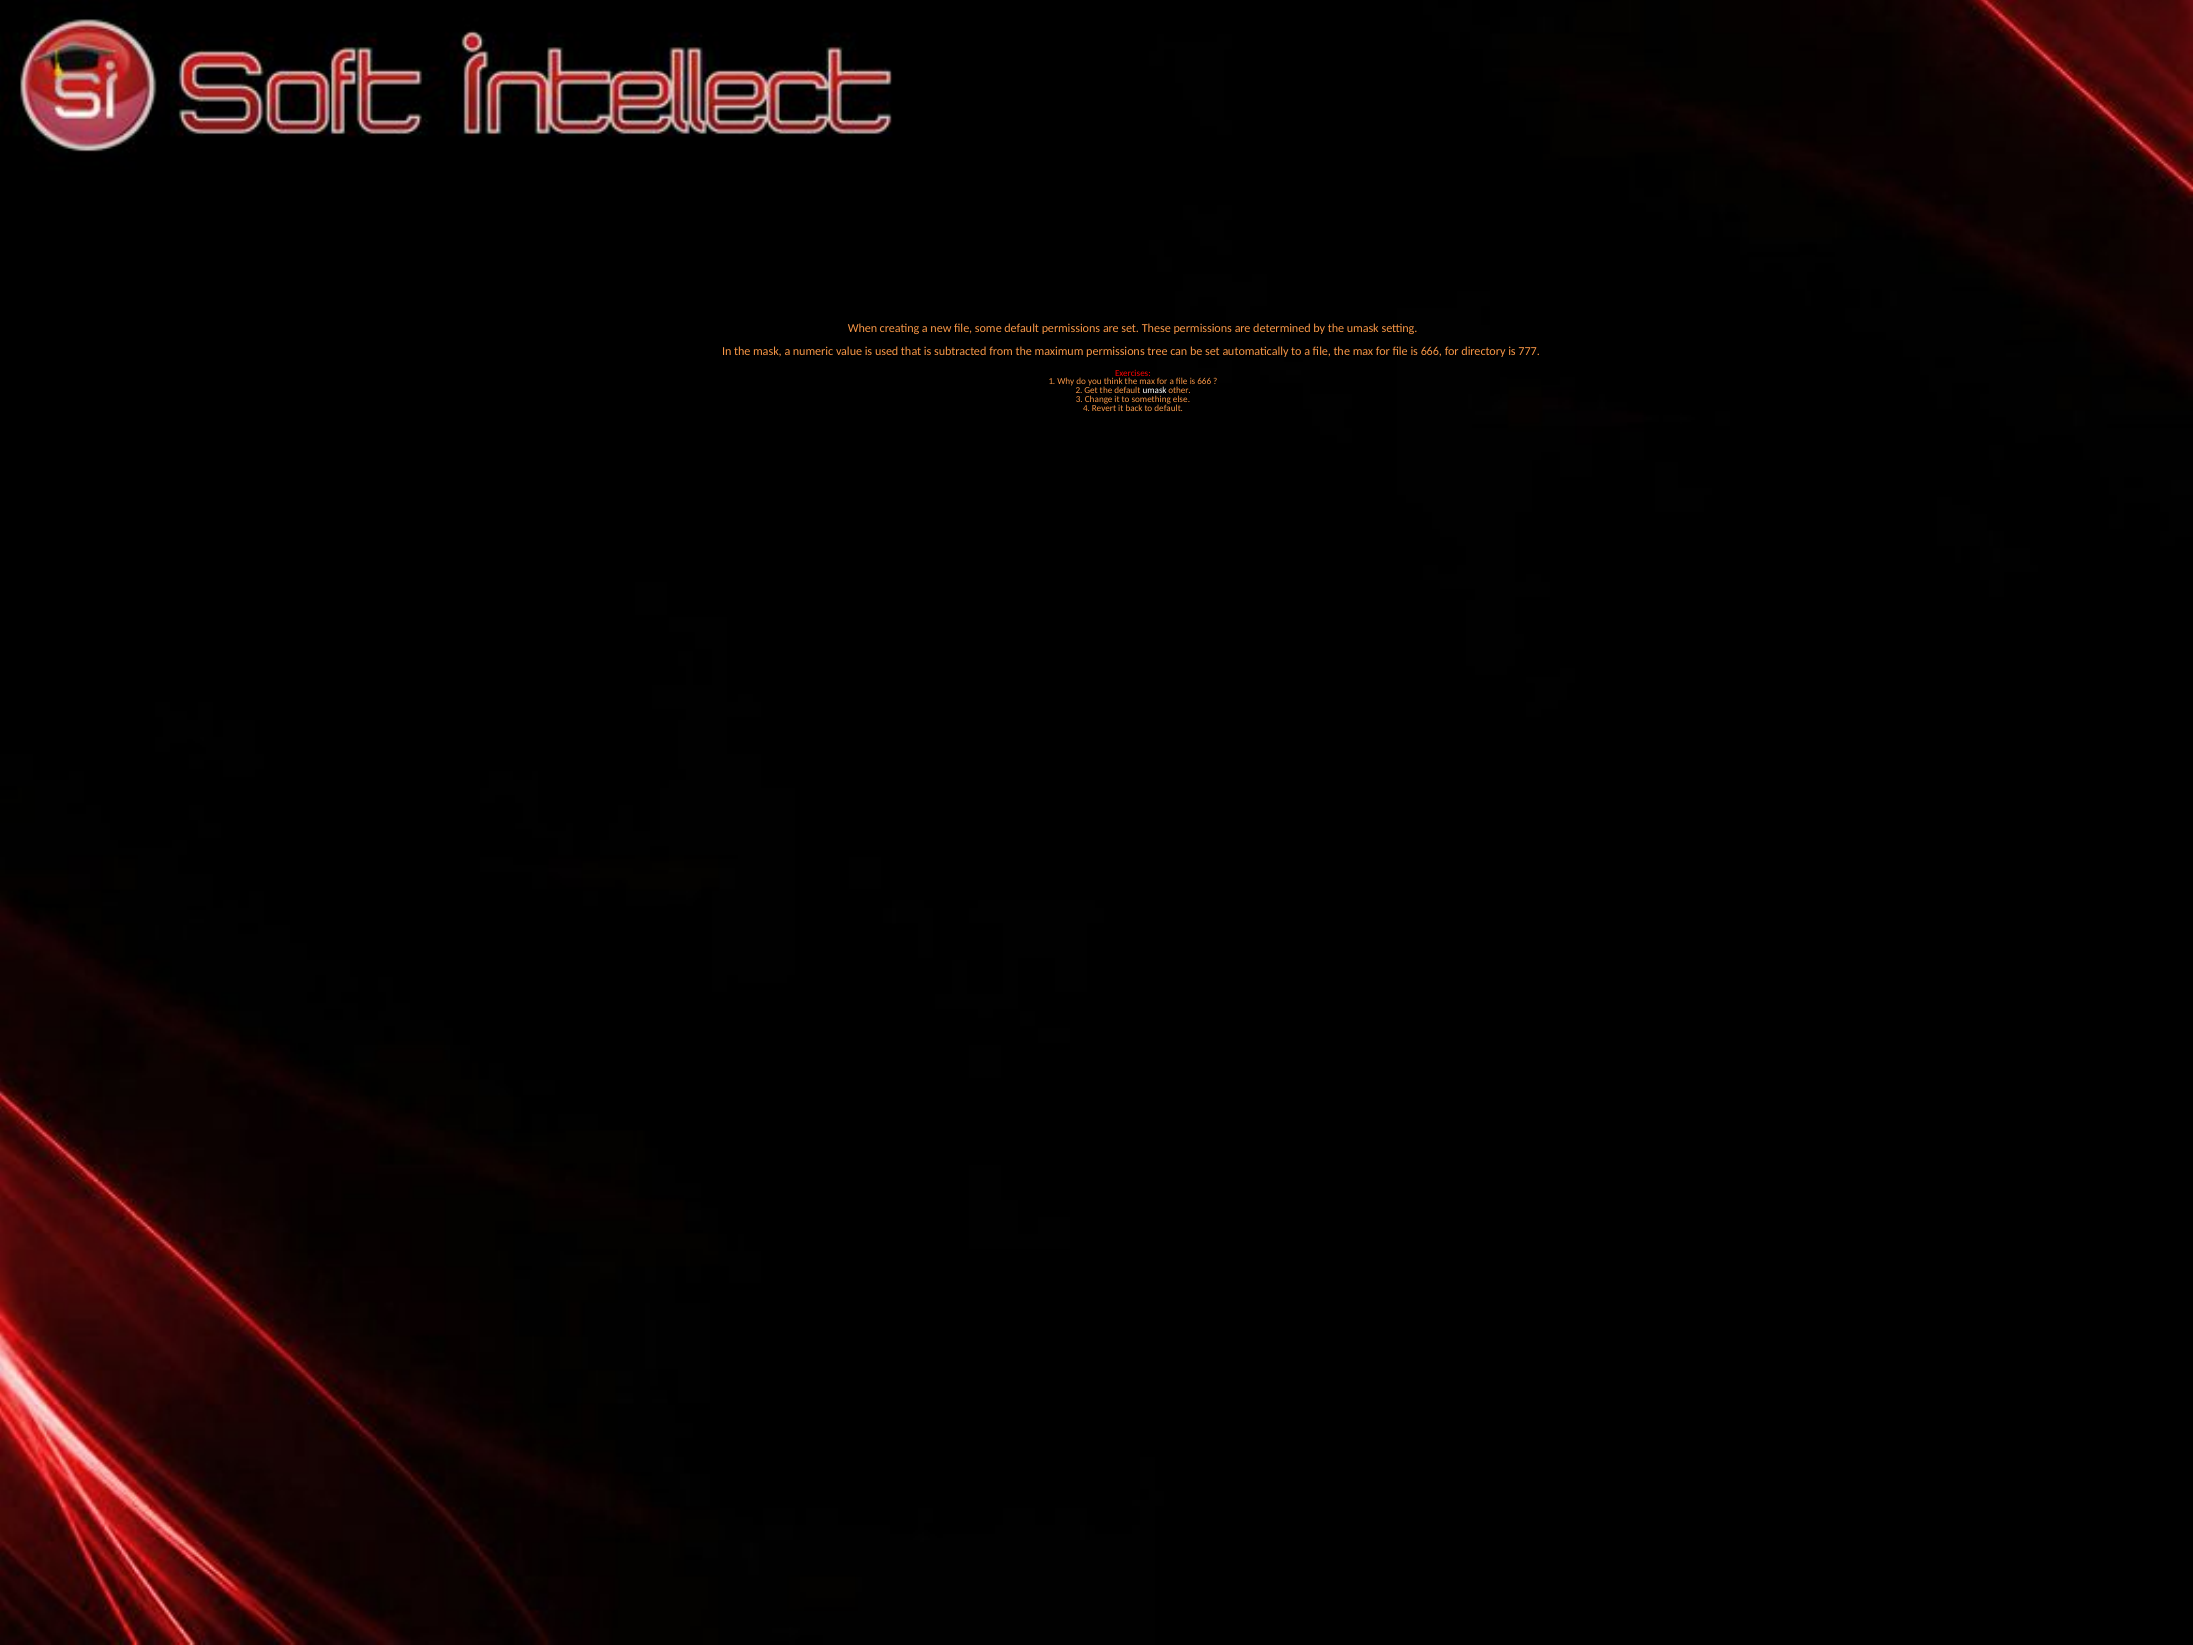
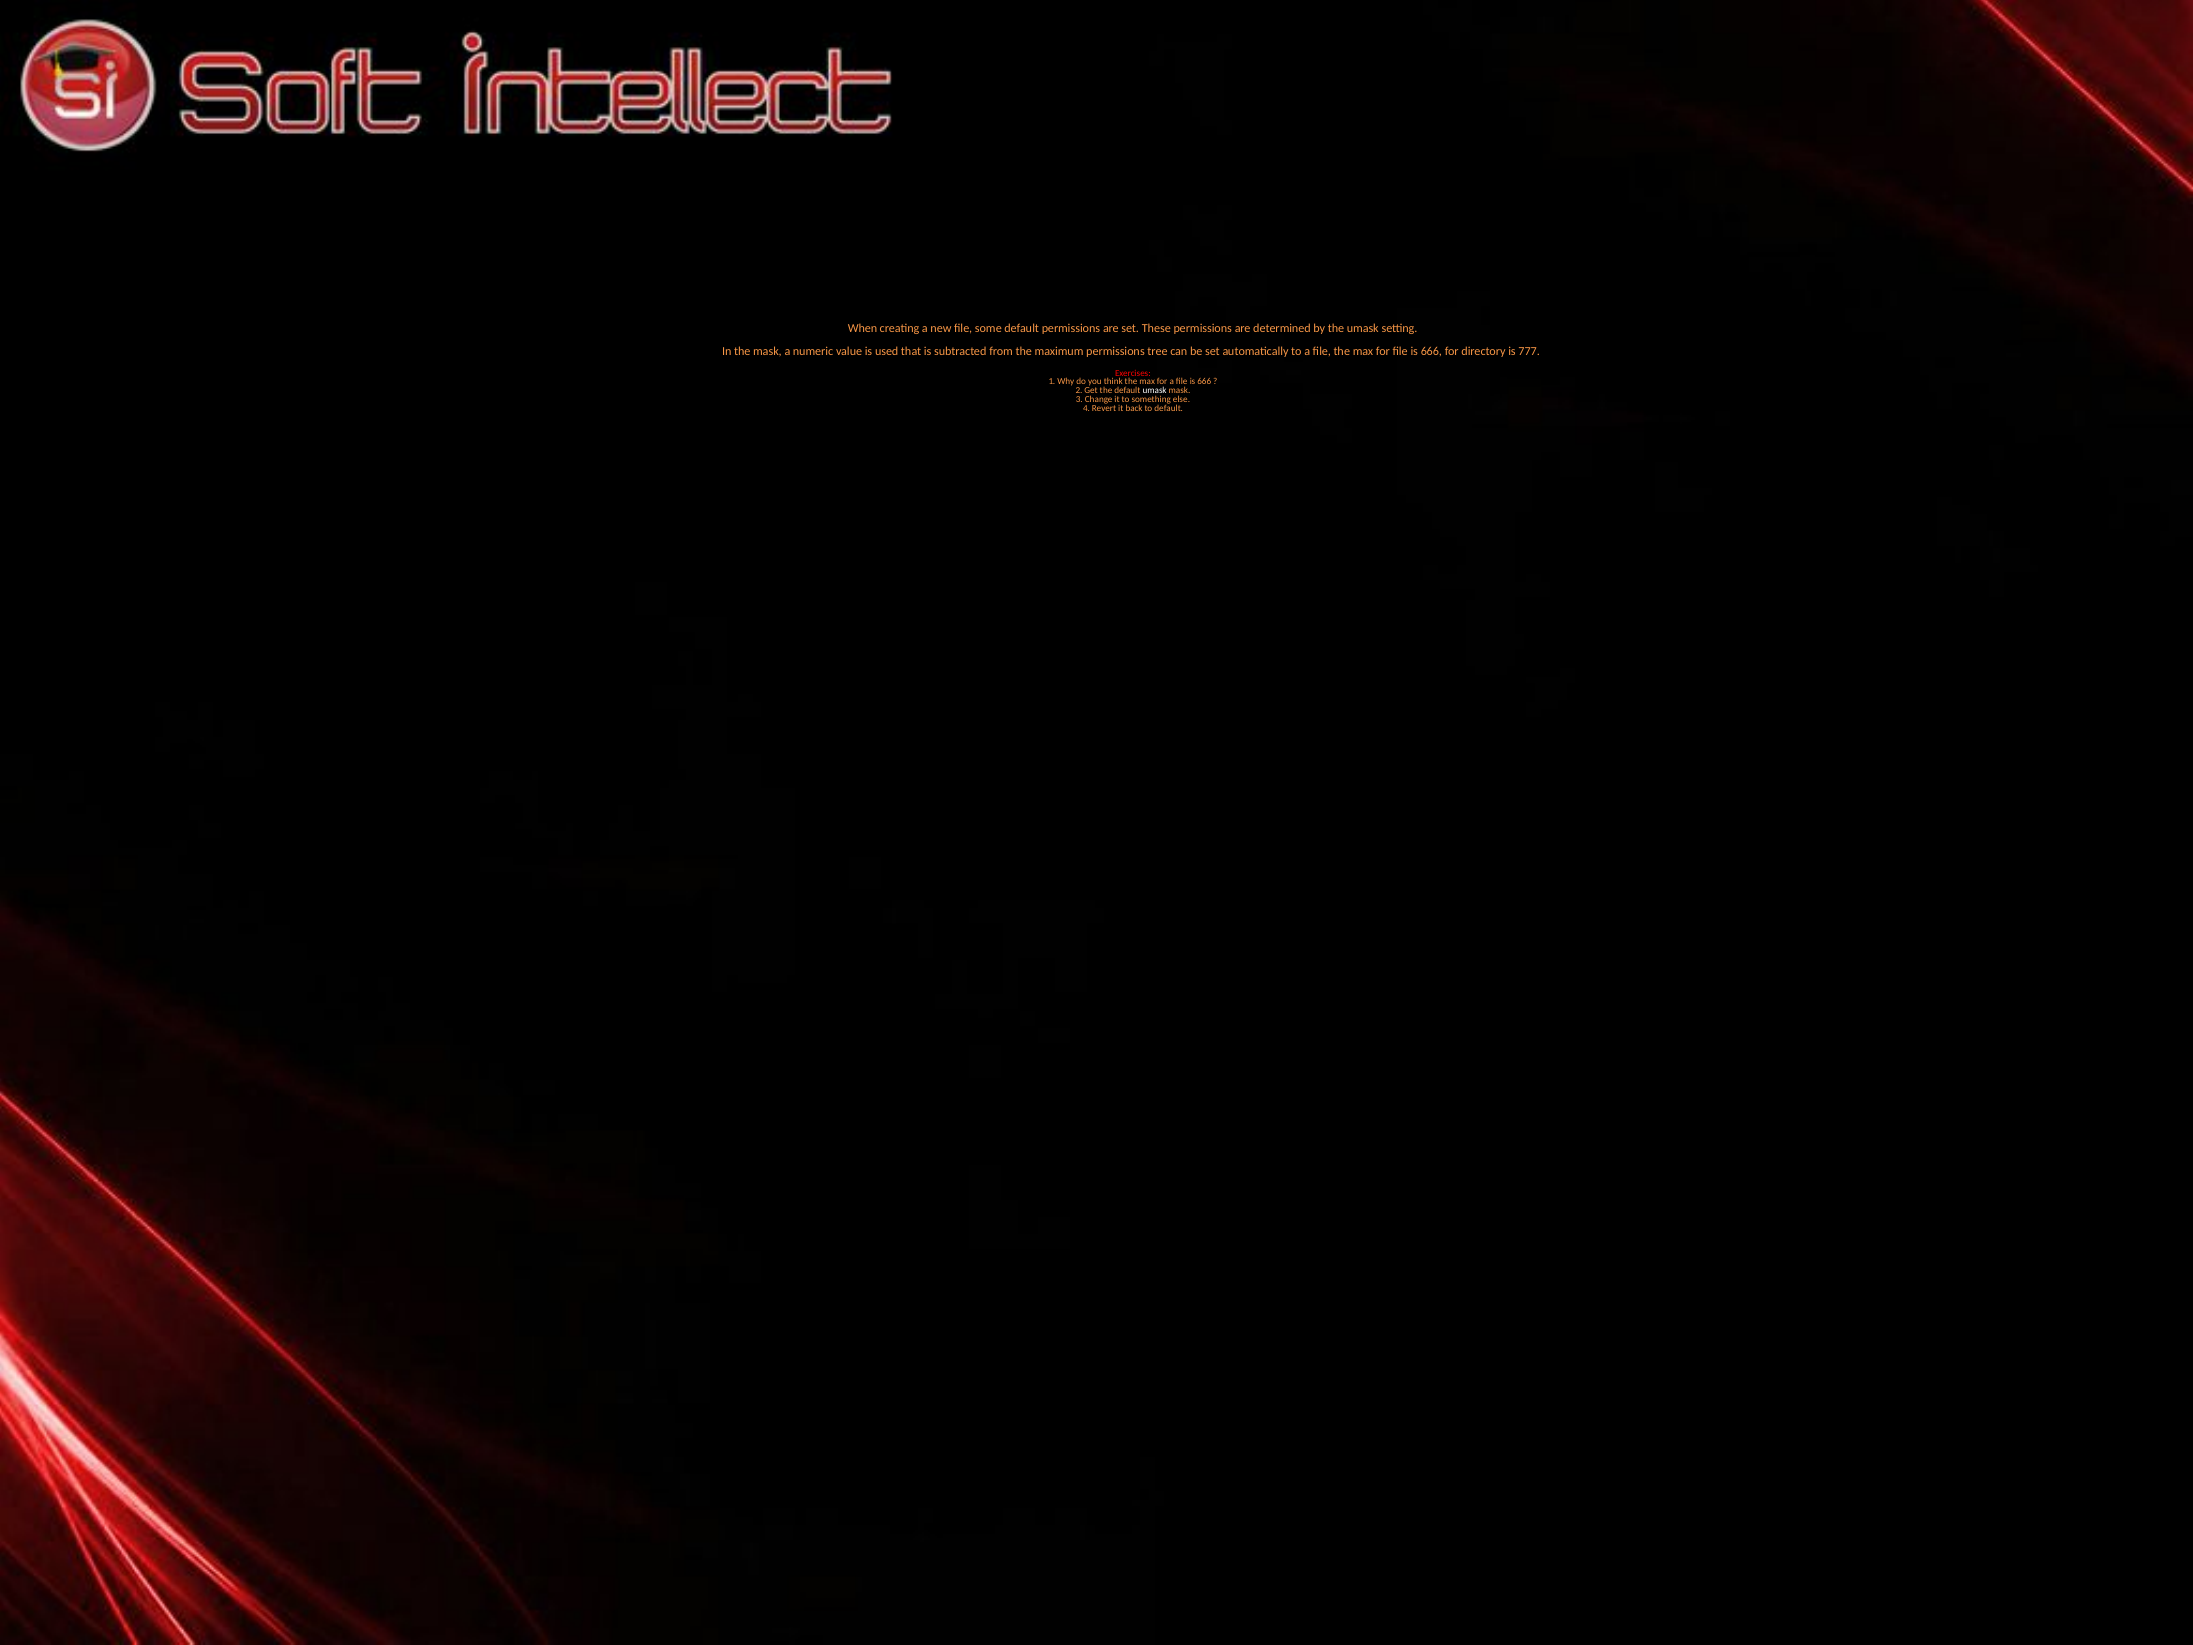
umask other: other -> mask
